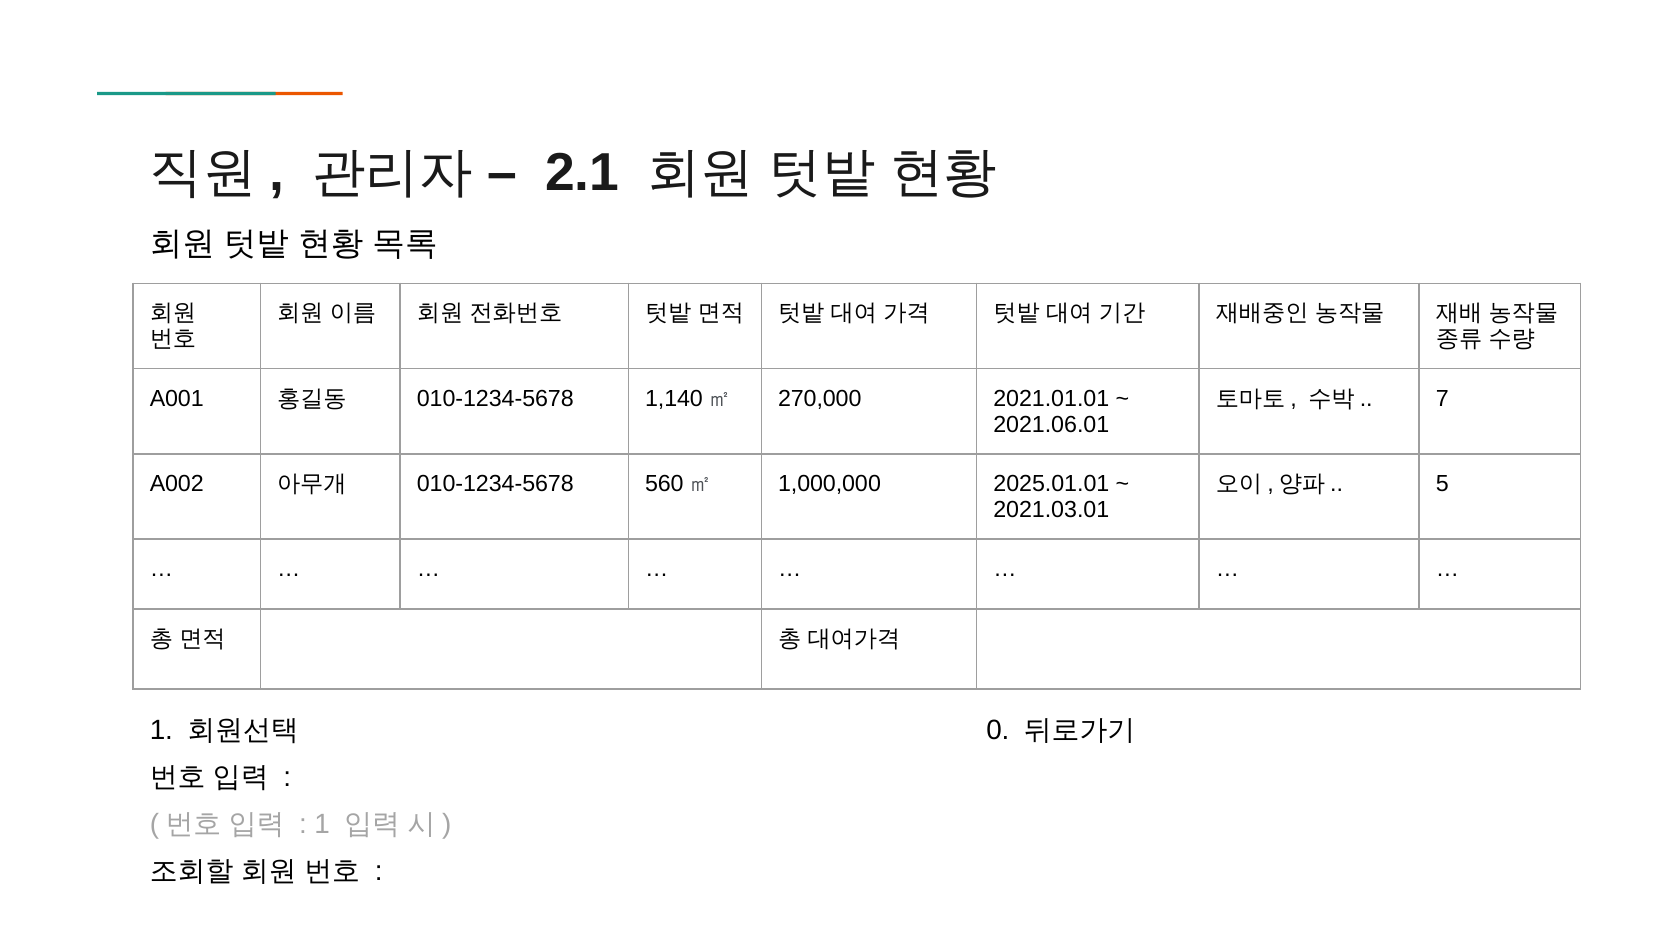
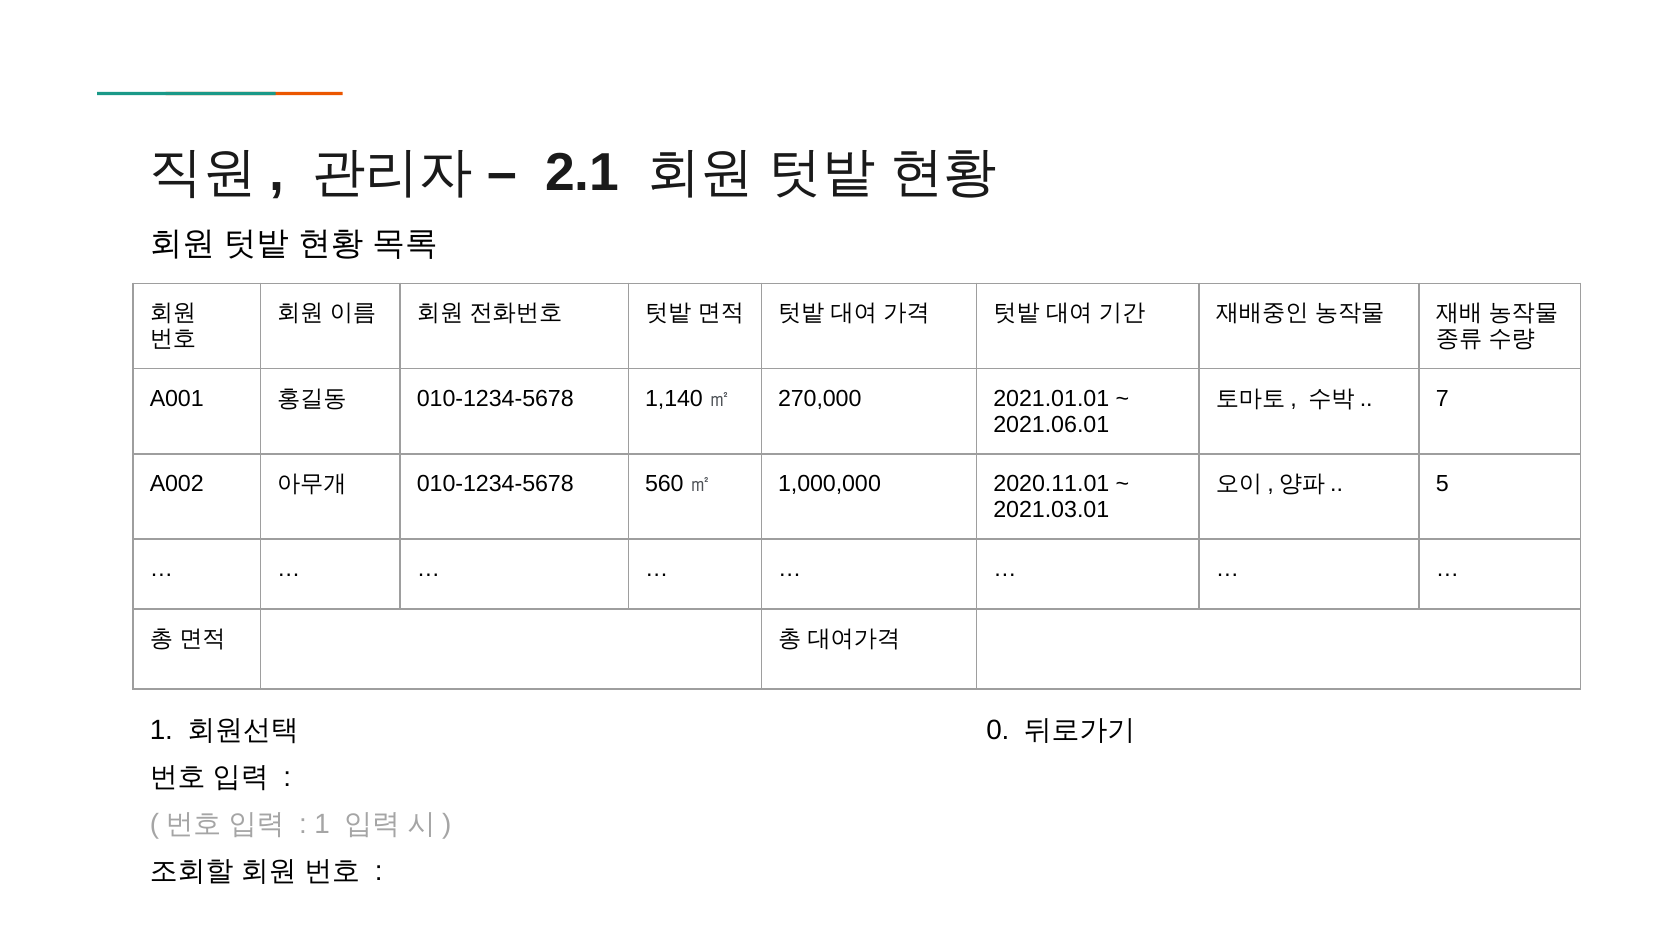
2025.01.01: 2025.01.01 -> 2020.11.01
